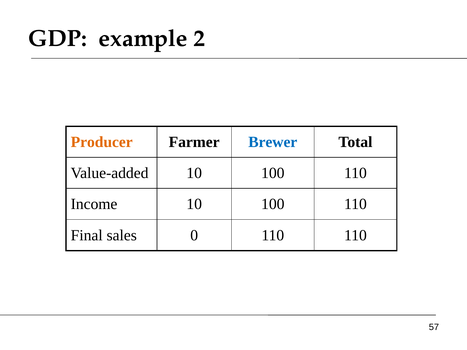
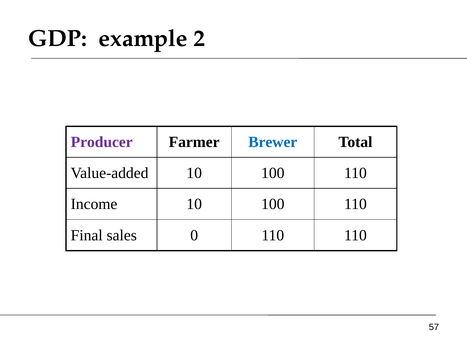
Producer colour: orange -> purple
